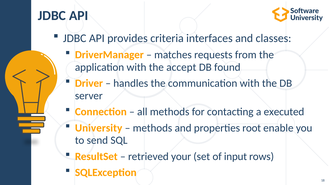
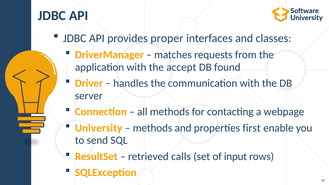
criteria: criteria -> proper
executed: executed -> webpage
root: root -> first
your: your -> calls
